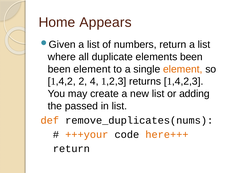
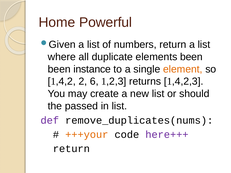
Appears: Appears -> Powerful
been element: element -> instance
4: 4 -> 6
adding: adding -> should
def colour: orange -> purple
here+++ colour: orange -> purple
